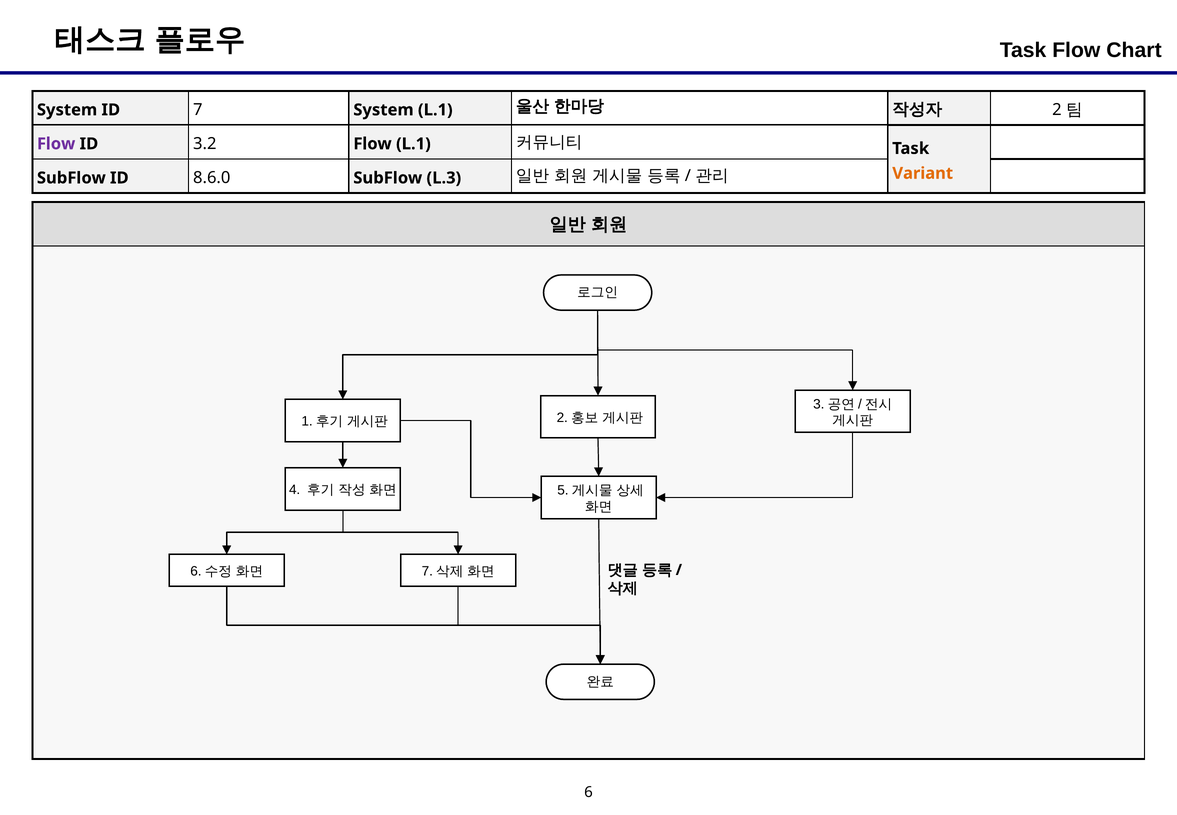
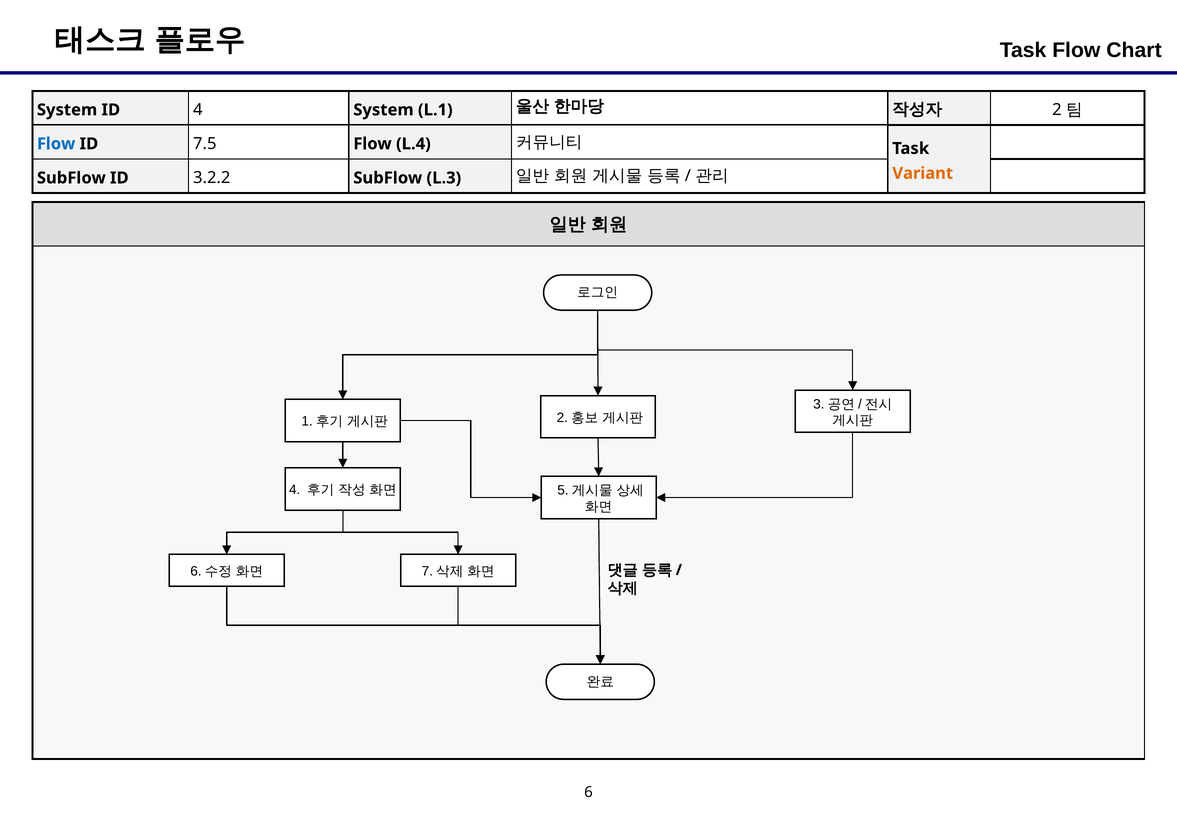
ID 7: 7 -> 4
Flow at (56, 144) colour: purple -> blue
3.2: 3.2 -> 7.5
Flow L.1: L.1 -> L.4
8.6.0: 8.6.0 -> 3.2.2
